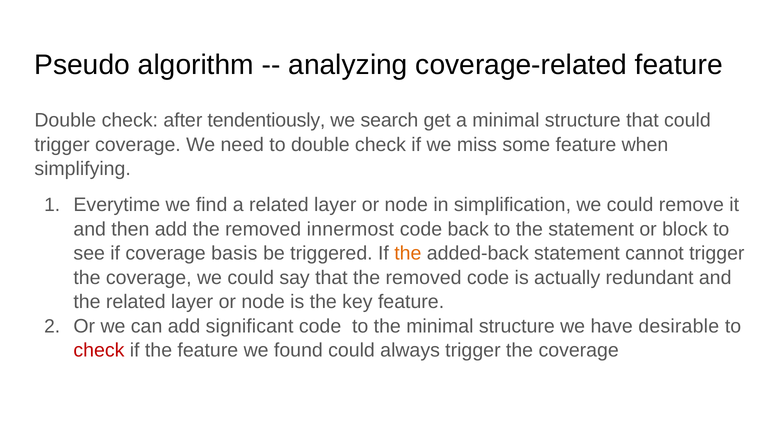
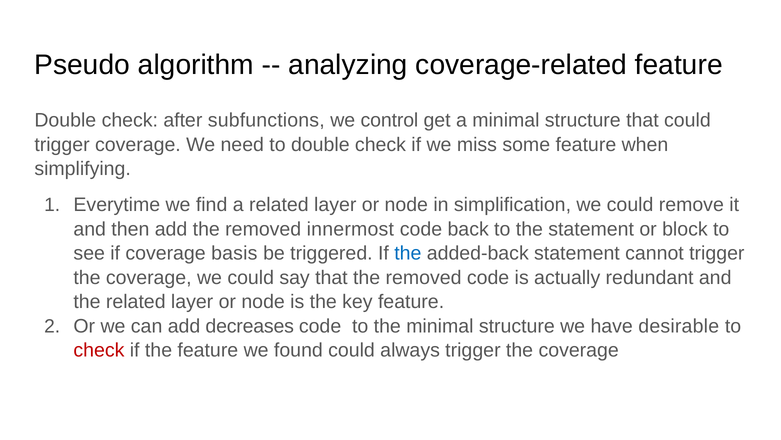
tendentiously: tendentiously -> subfunctions
search: search -> control
the at (408, 253) colour: orange -> blue
significant: significant -> decreases
